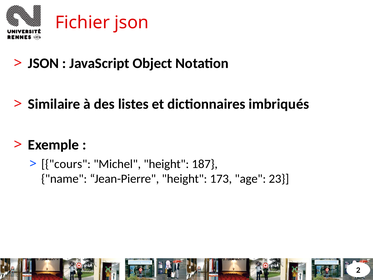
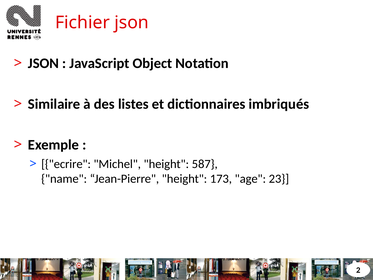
cours: cours -> ecrire
187: 187 -> 587
